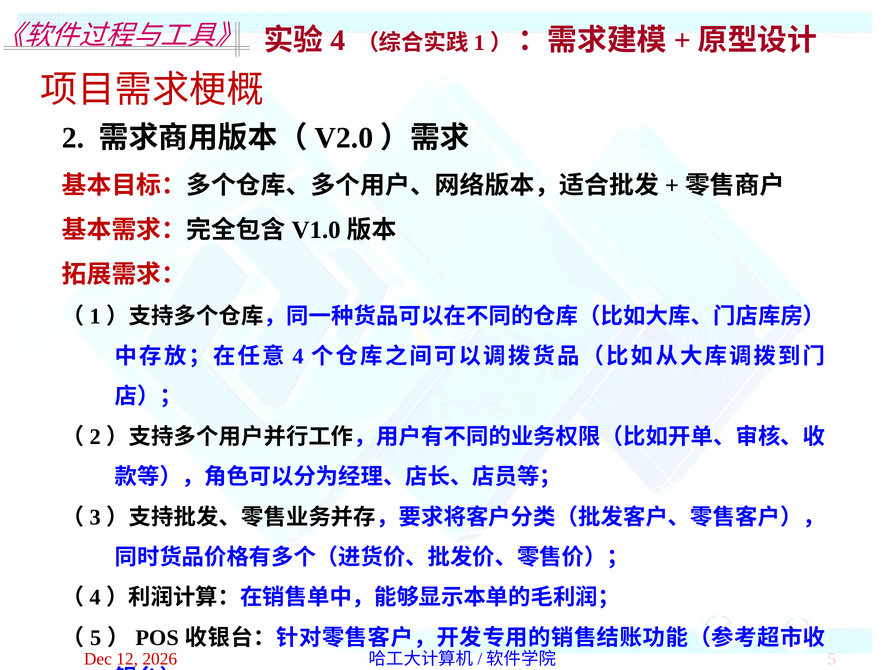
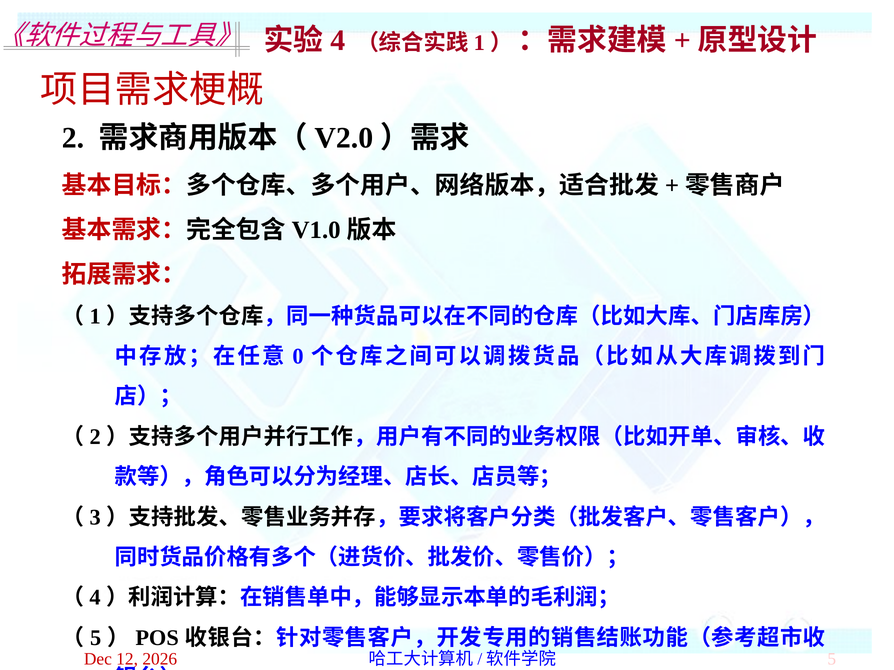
4: 4 -> 0
